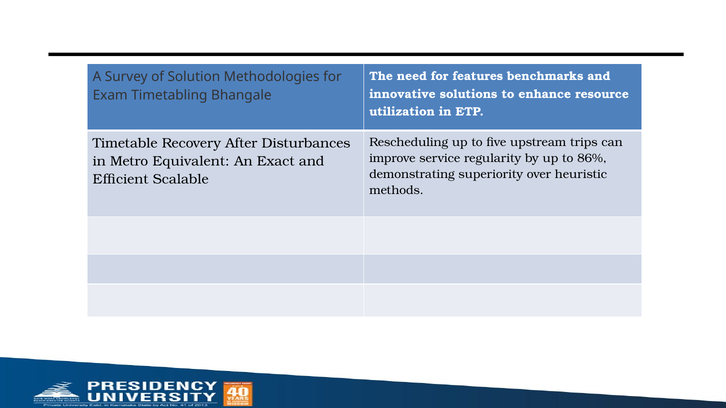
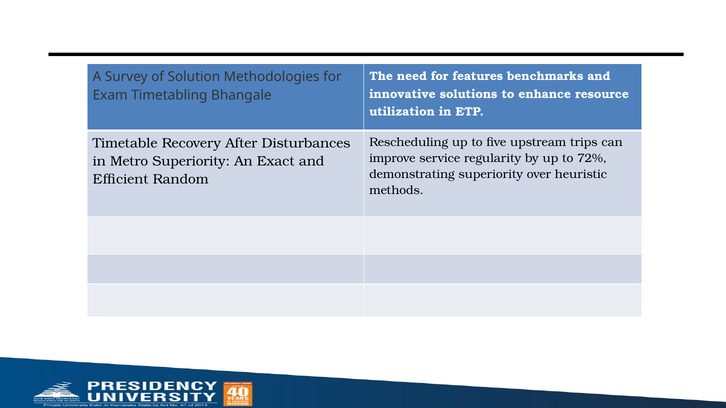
86%: 86% -> 72%
Metro Equivalent: Equivalent -> Superiority
Scalable: Scalable -> Random
